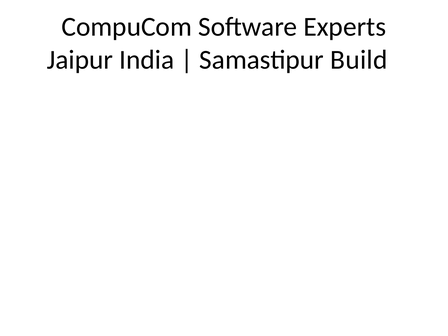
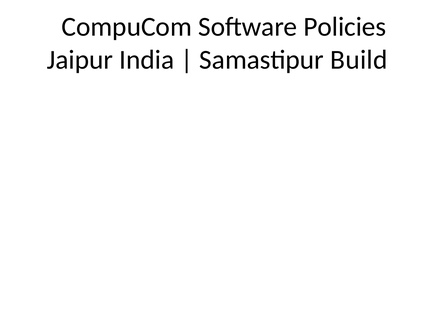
Experts: Experts -> Policies
